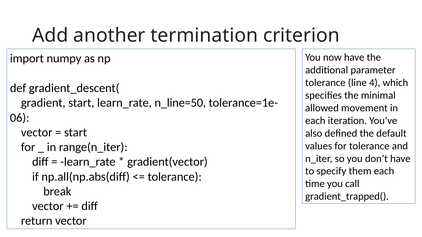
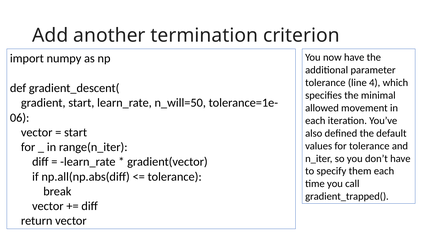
n_line=50: n_line=50 -> n_will=50
